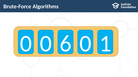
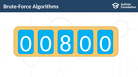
6: 6 -> 8
1 at (105, 44): 1 -> 0
